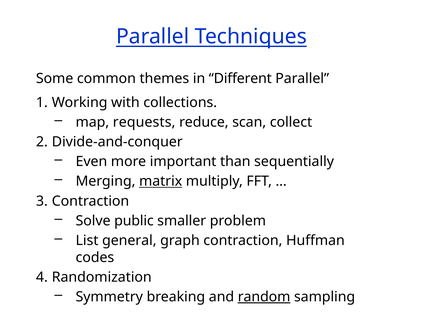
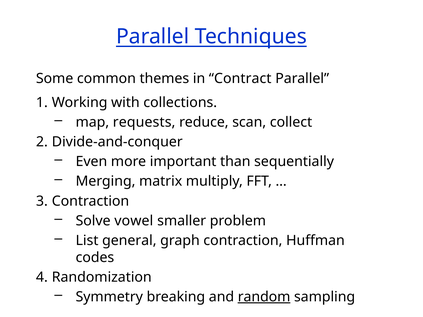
Different: Different -> Contract
matrix underline: present -> none
public: public -> vowel
